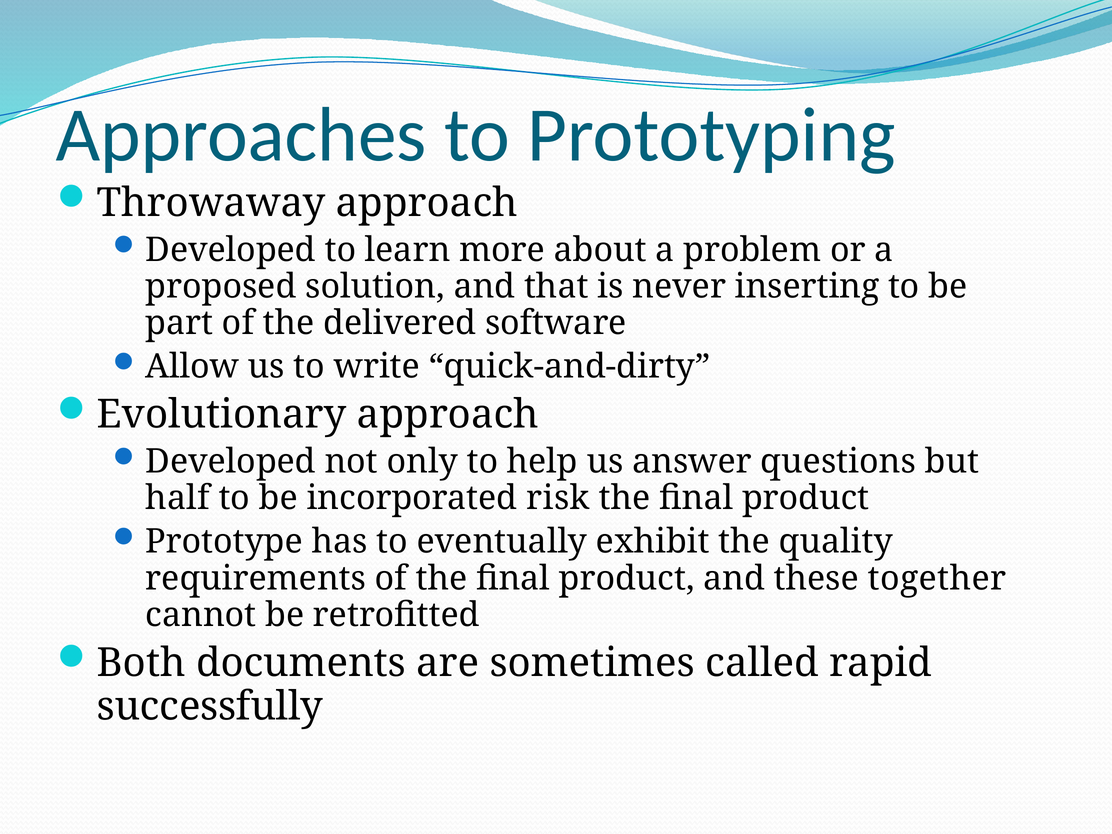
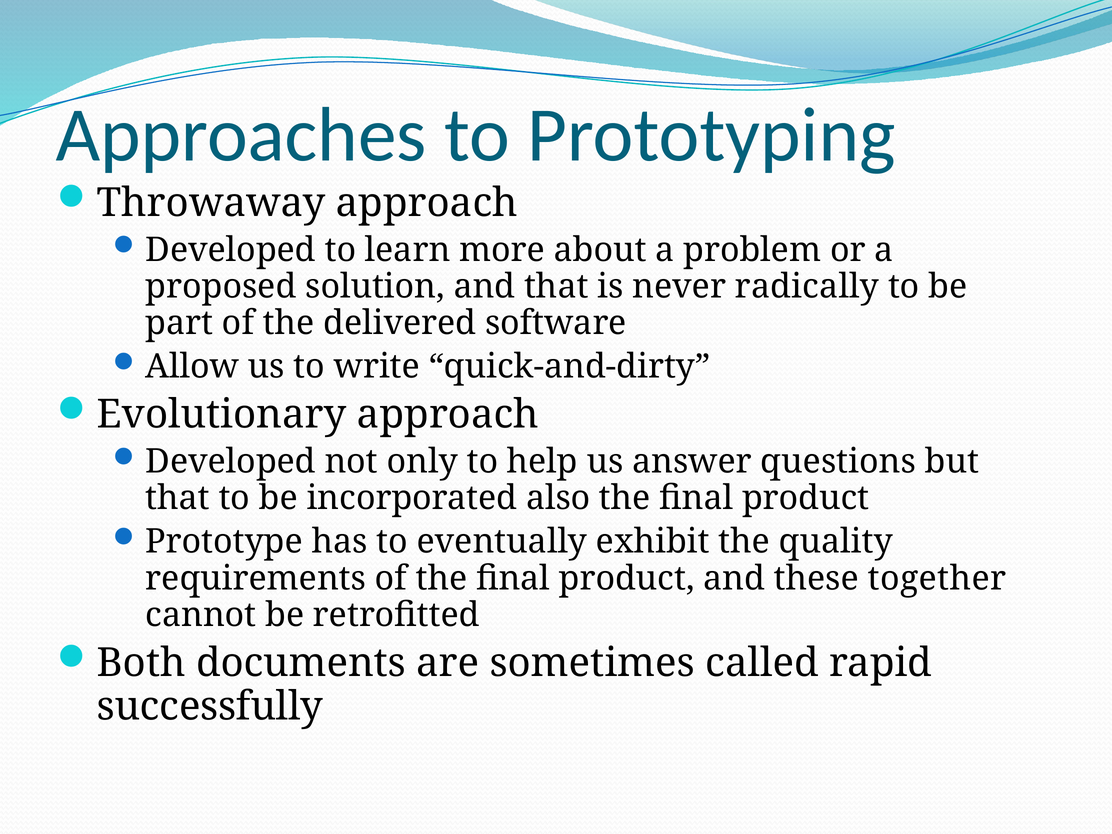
inserting: inserting -> radically
half at (178, 498): half -> that
risk: risk -> also
